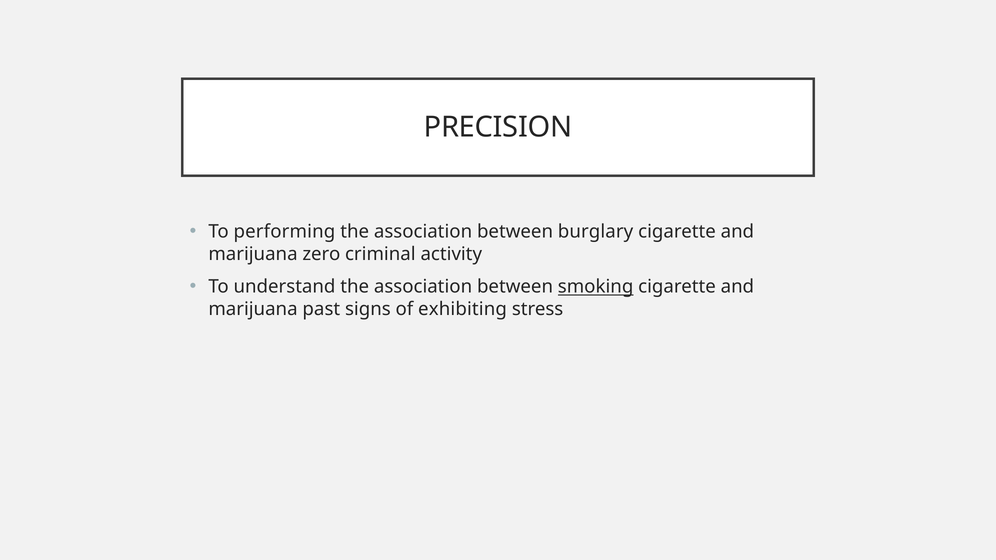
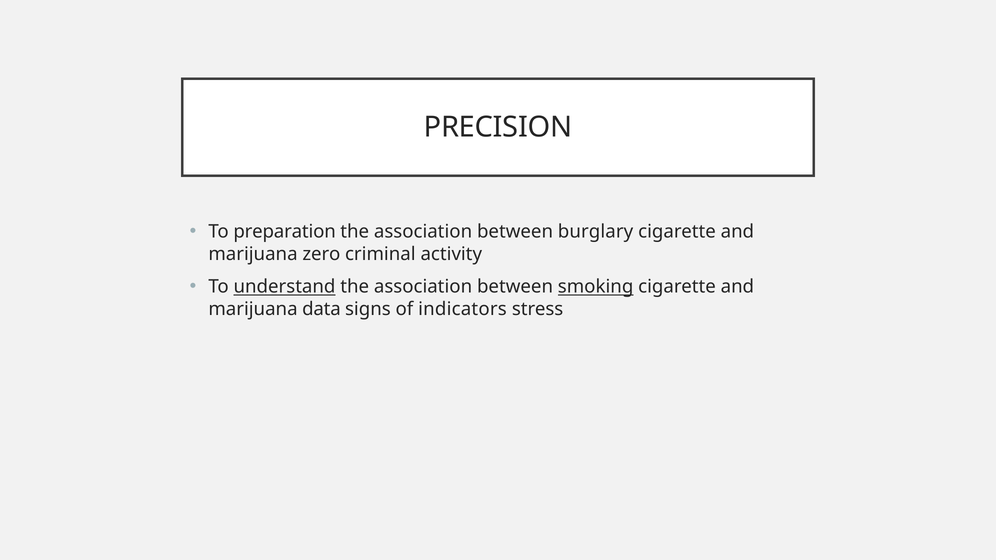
performing: performing -> preparation
understand underline: none -> present
past: past -> data
exhibiting: exhibiting -> indicators
